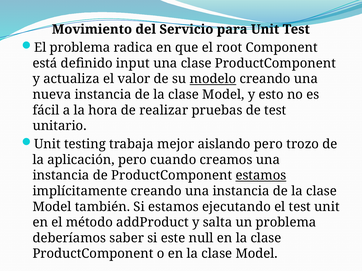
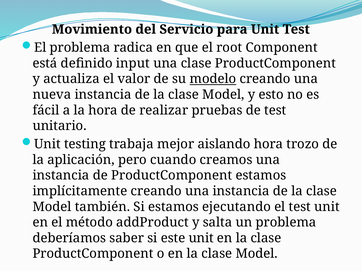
aislando pero: pero -> hora
estamos at (261, 176) underline: present -> none
este null: null -> unit
